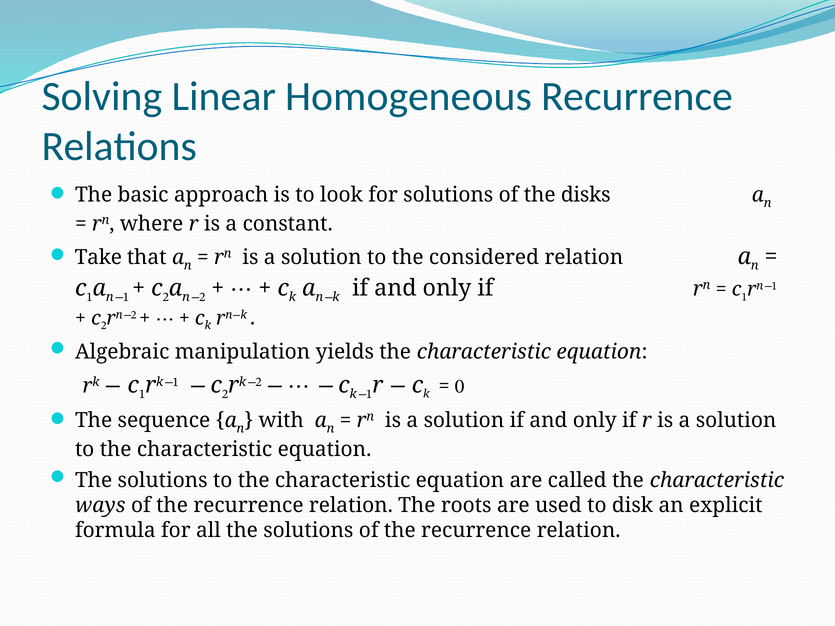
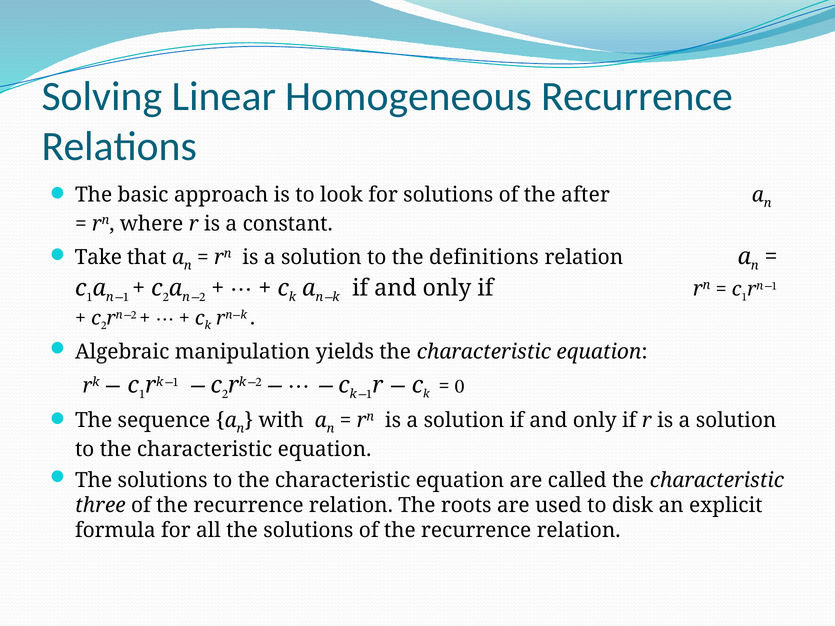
disks: disks -> after
considered: considered -> definitions
ways: ways -> three
